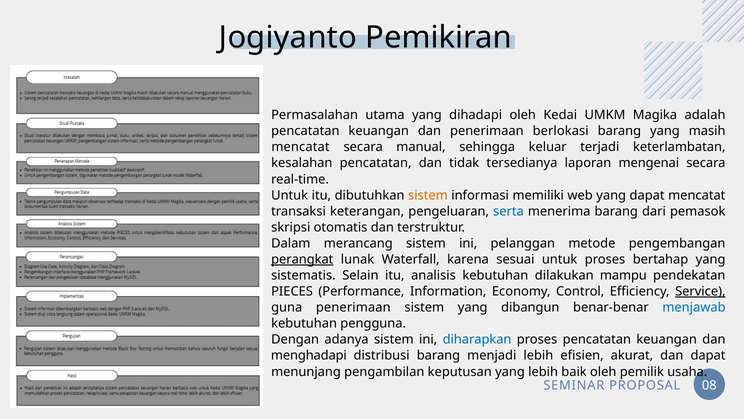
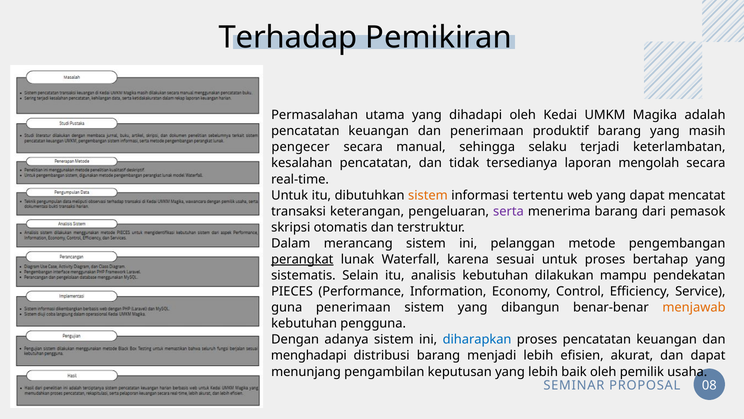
Jogiyanto: Jogiyanto -> Terhadap
berlokasi: berlokasi -> produktif
mencatat at (301, 147): mencatat -> pengecer
keluar: keluar -> selaku
mengenai: mengenai -> mengolah
memiliki: memiliki -> tertentu
serta colour: blue -> purple
Service underline: present -> none
menjawab colour: blue -> orange
